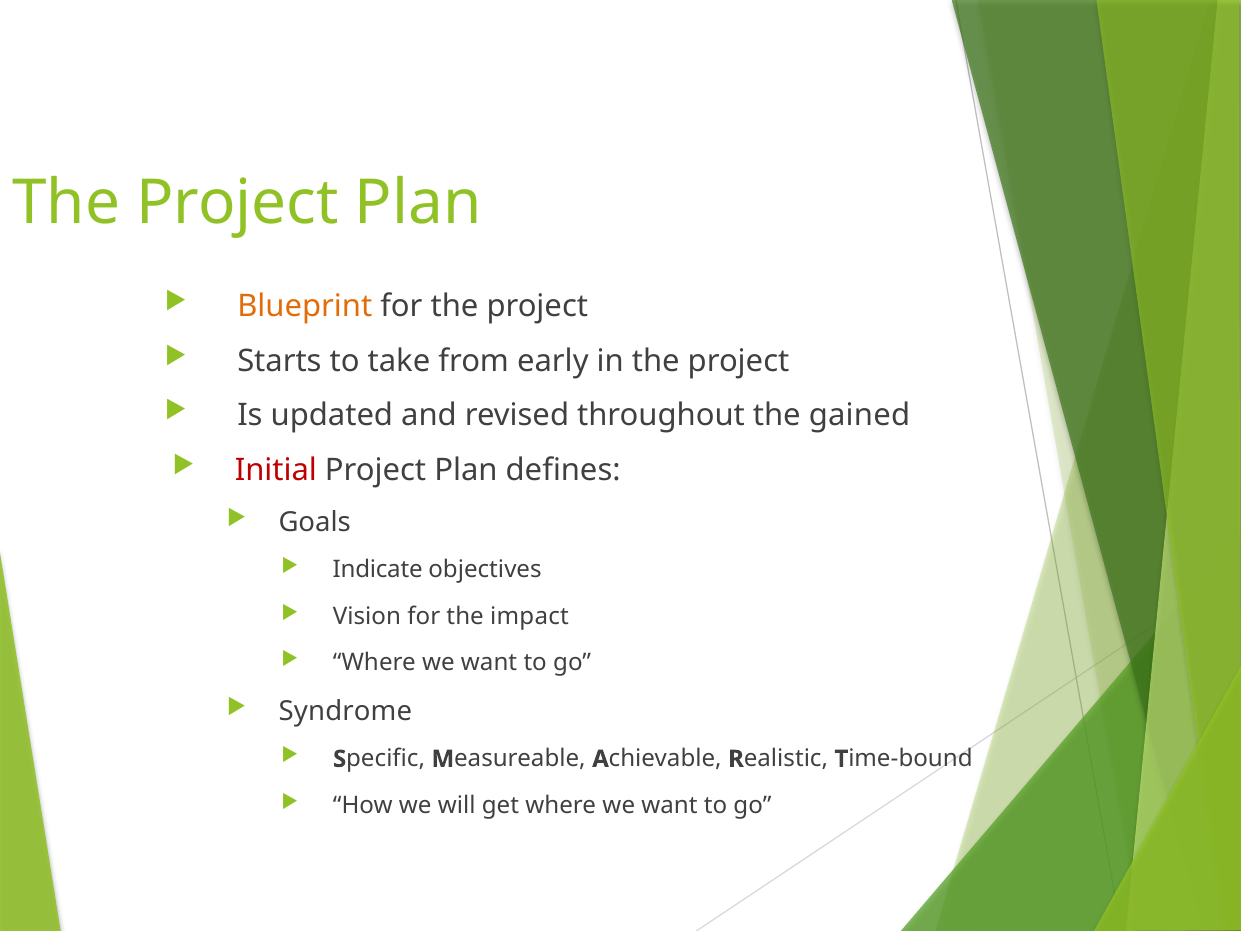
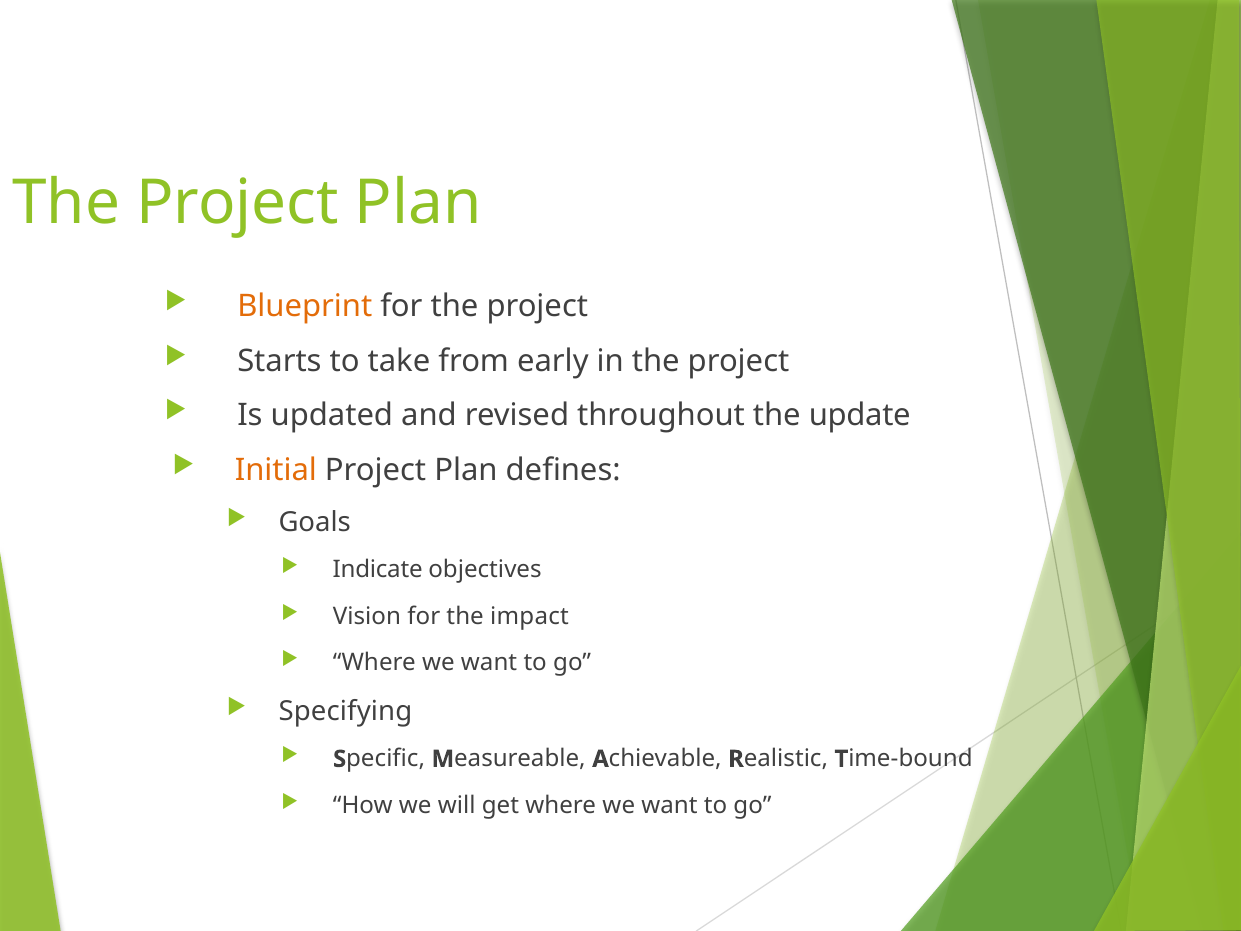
gained: gained -> update
Initial colour: red -> orange
Syndrome: Syndrome -> Specifying
